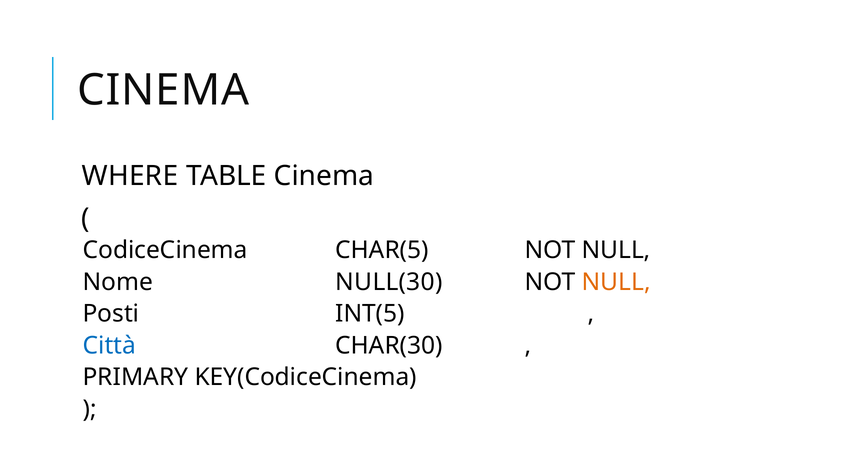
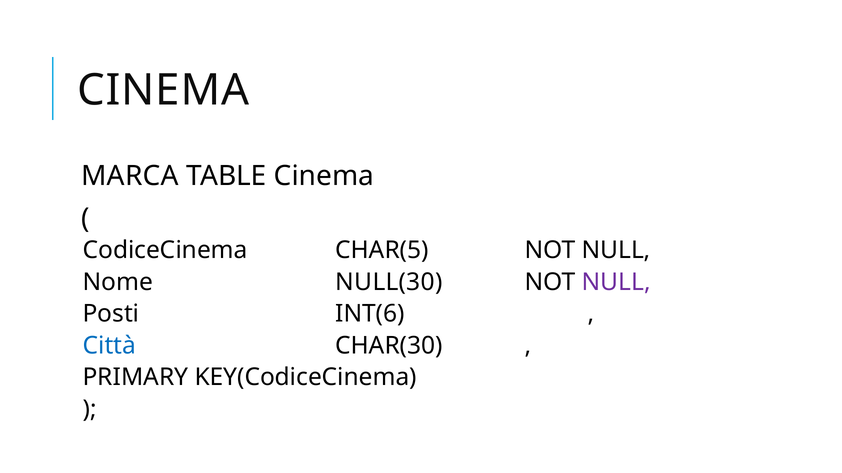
WHERE: WHERE -> MARCA
NULL at (616, 282) colour: orange -> purple
INT(5: INT(5 -> INT(6
